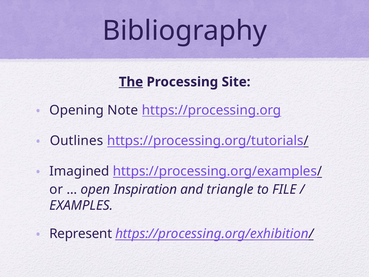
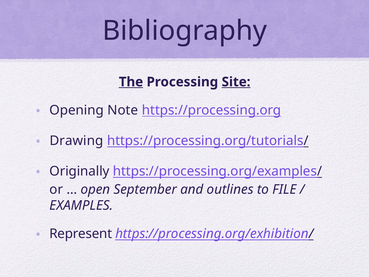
Site underline: none -> present
Outlines: Outlines -> Drawing
Imagined: Imagined -> Originally
Inspiration: Inspiration -> September
triangle: triangle -> outlines
